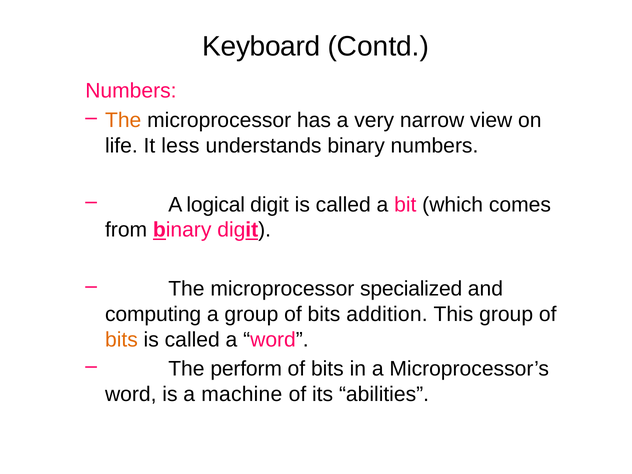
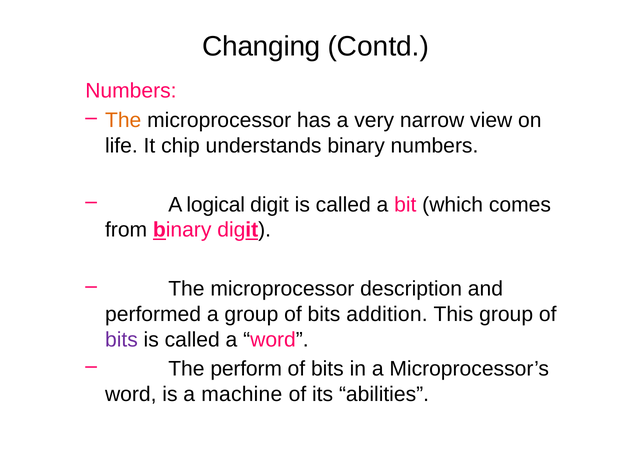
Keyboard: Keyboard -> Changing
less: less -> chip
specialized: specialized -> description
computing: computing -> performed
bits at (121, 340) colour: orange -> purple
